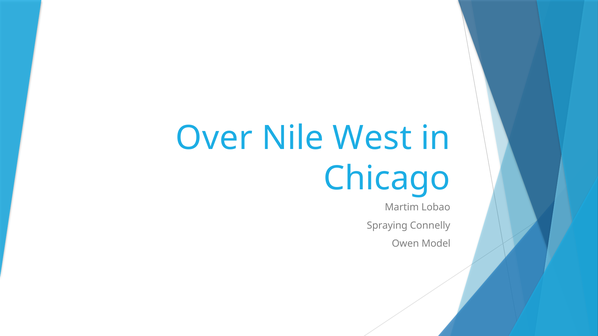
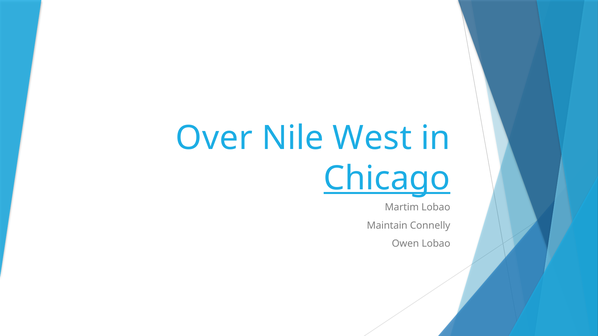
Chicago underline: none -> present
Spraying: Spraying -> Maintain
Owen Model: Model -> Lobao
